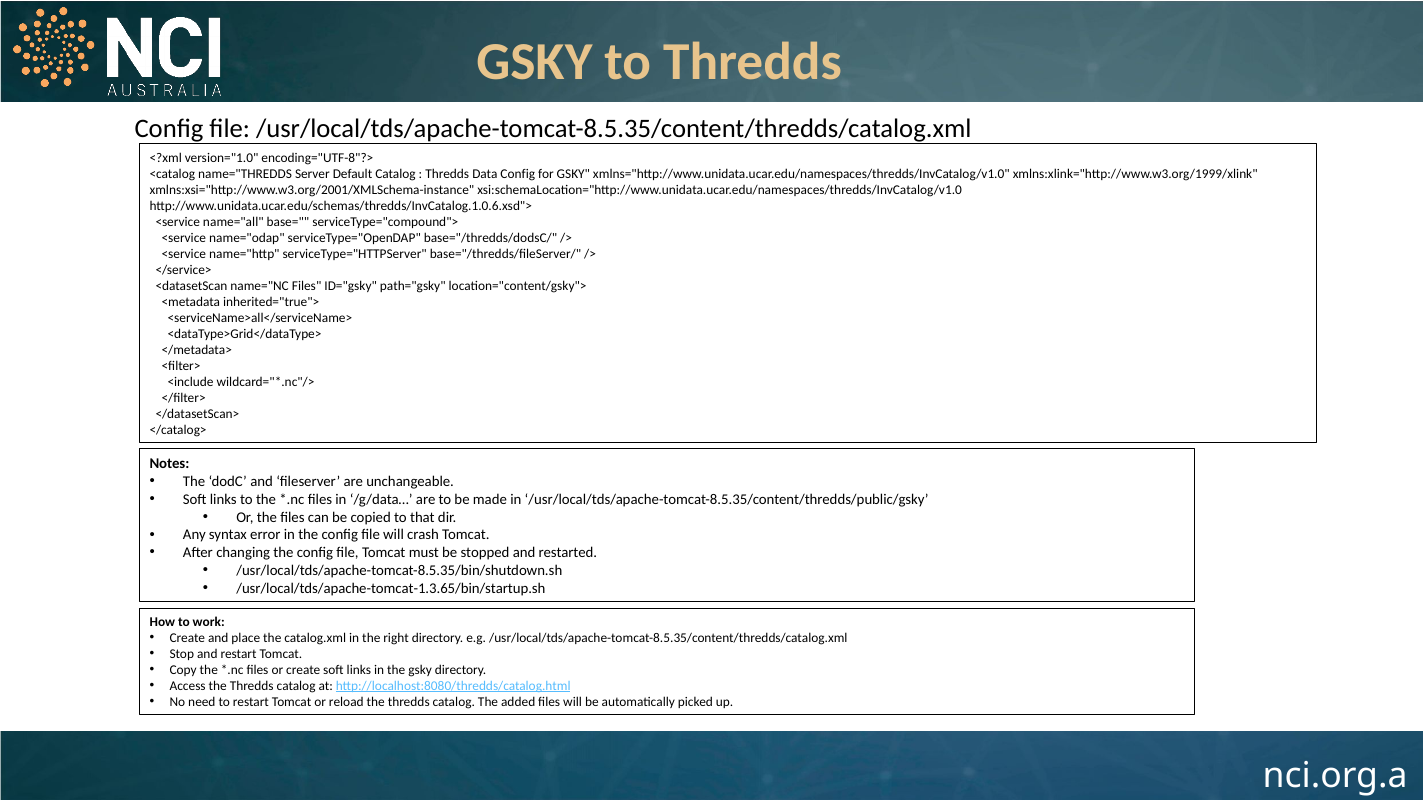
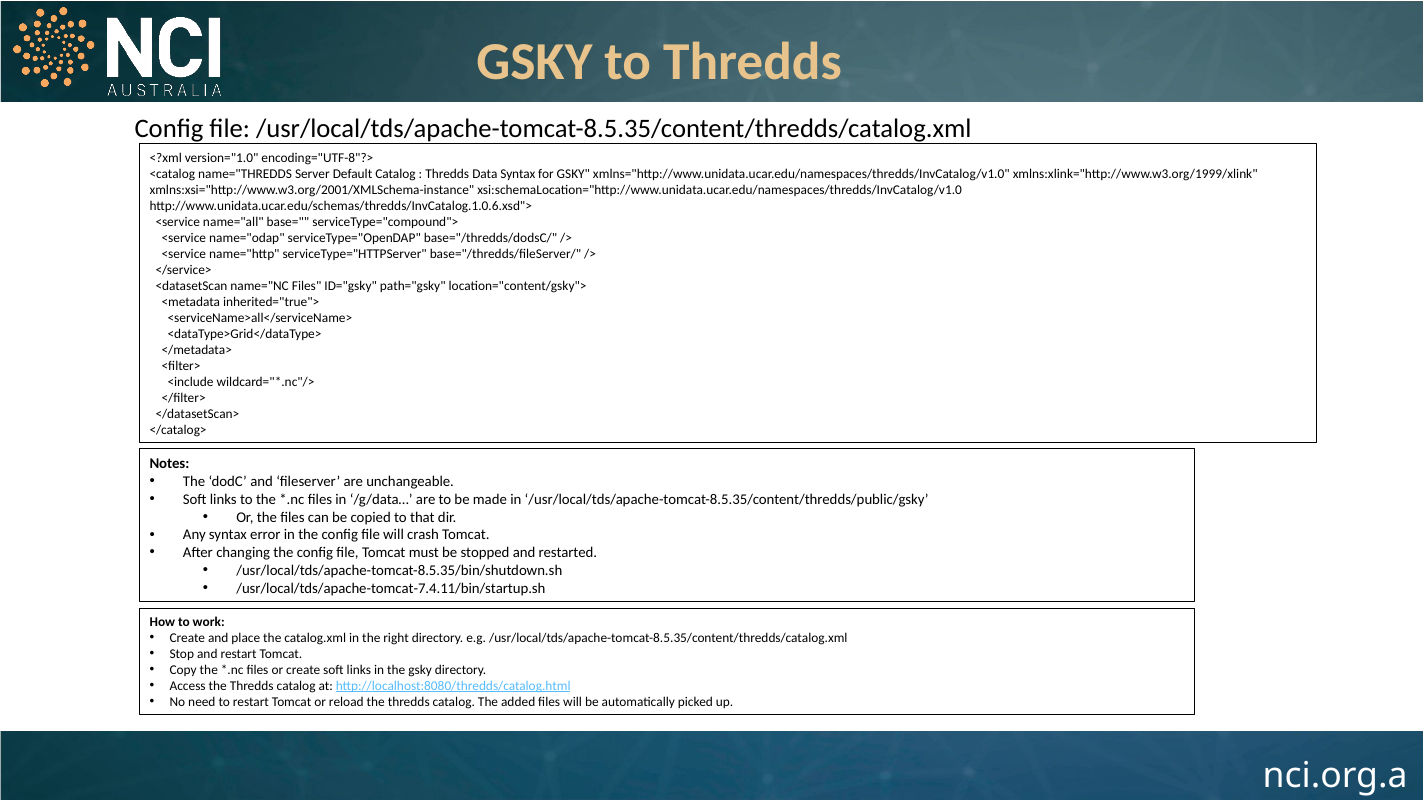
Data Config: Config -> Syntax
/usr/local/tds/apache-tomcat-1.3.65/bin/startup.sh: /usr/local/tds/apache-tomcat-1.3.65/bin/startup.sh -> /usr/local/tds/apache-tomcat-7.4.11/bin/startup.sh
